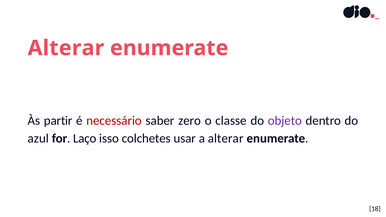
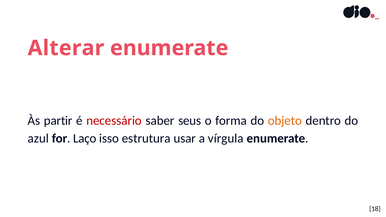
zero: zero -> seus
classe: classe -> forma
objeto colour: purple -> orange
colchetes: colchetes -> estrutura
a alterar: alterar -> vírgula
